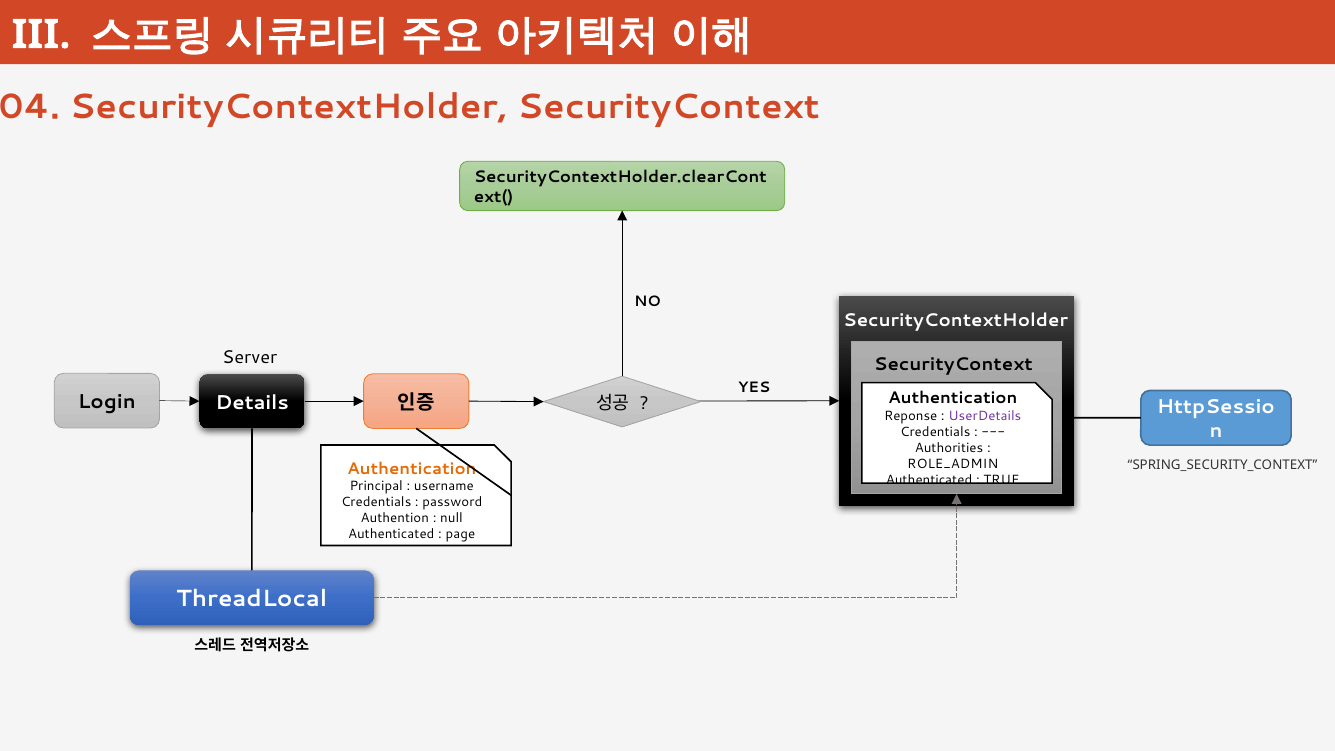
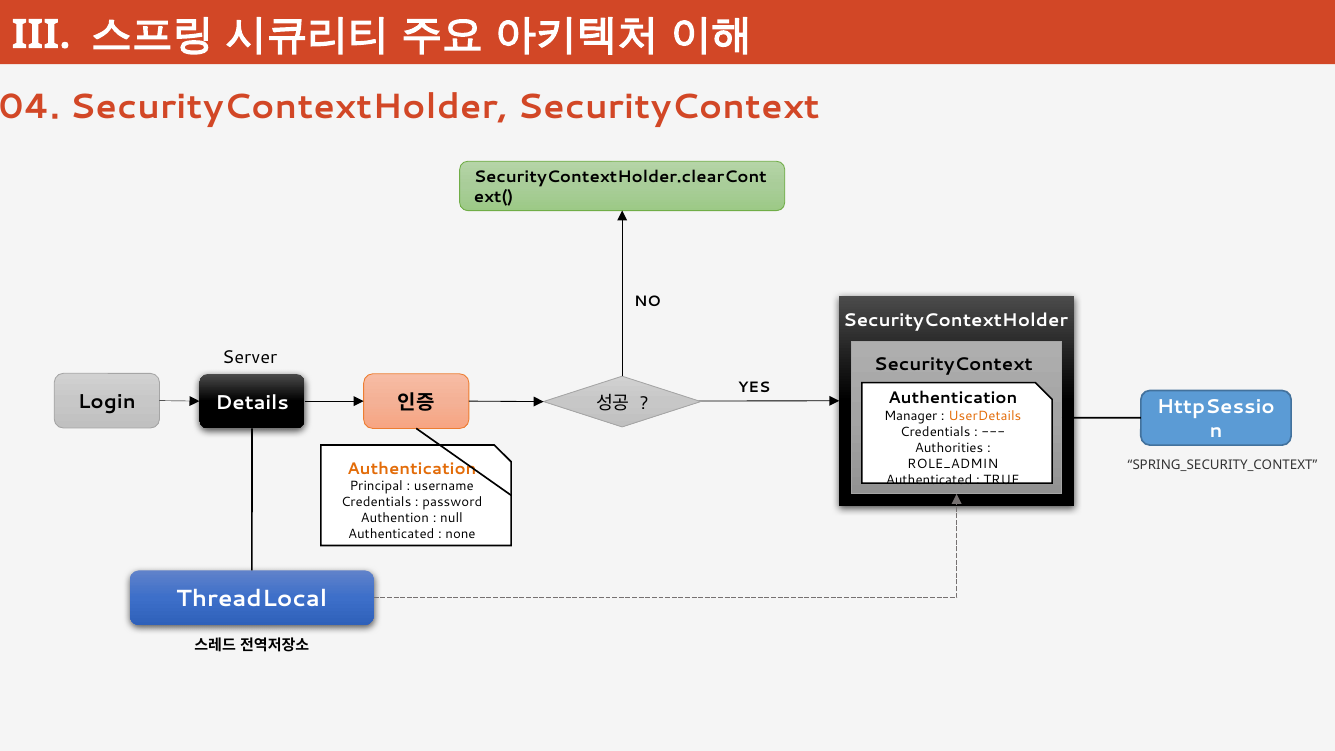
Reponse: Reponse -> Manager
UserDetails colour: purple -> orange
page: page -> none
